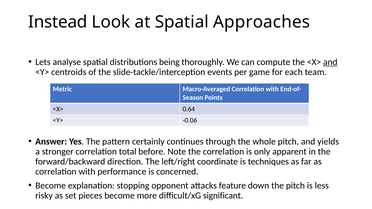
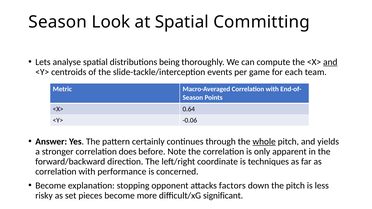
Instead at (58, 22): Instead -> Season
Approaches: Approaches -> Committing
whole underline: none -> present
total: total -> does
feature: feature -> factors
